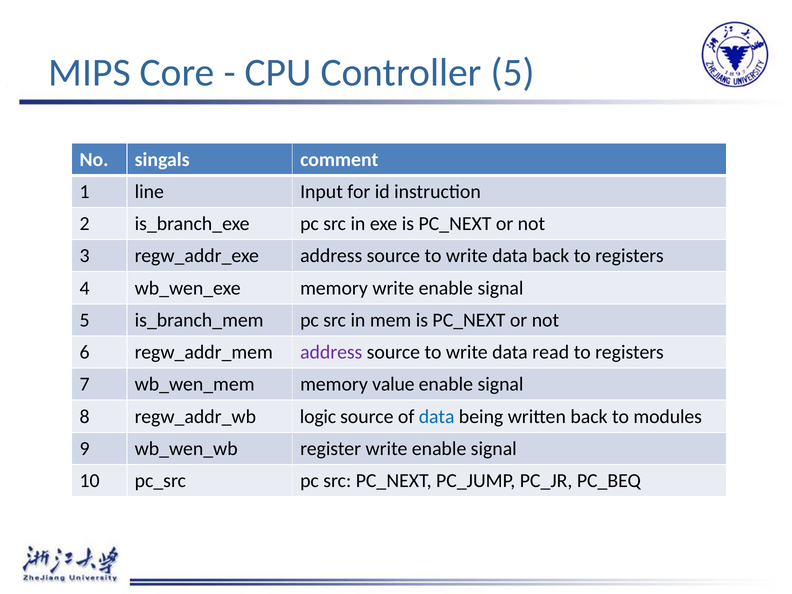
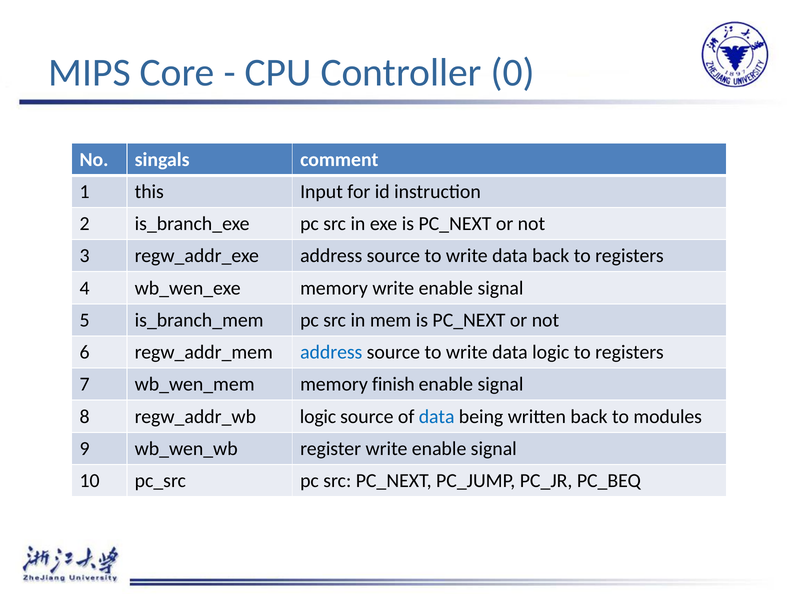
Controller 5: 5 -> 0
line: line -> this
address at (331, 352) colour: purple -> blue
data read: read -> logic
value: value -> finish
